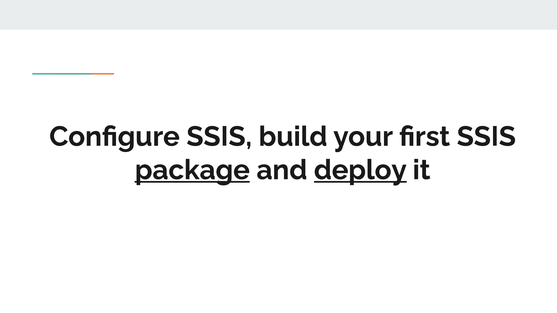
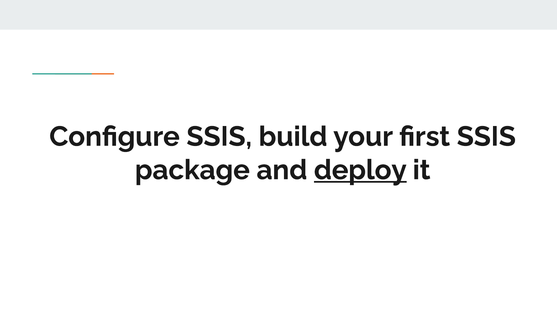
package underline: present -> none
